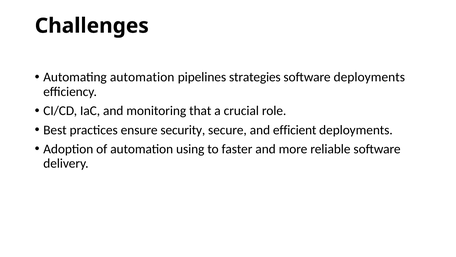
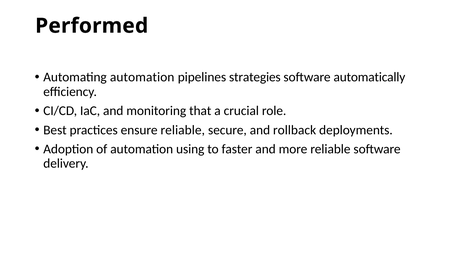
Challenges: Challenges -> Performed
software deployments: deployments -> automatically
ensure security: security -> reliable
efficient: efficient -> rollback
